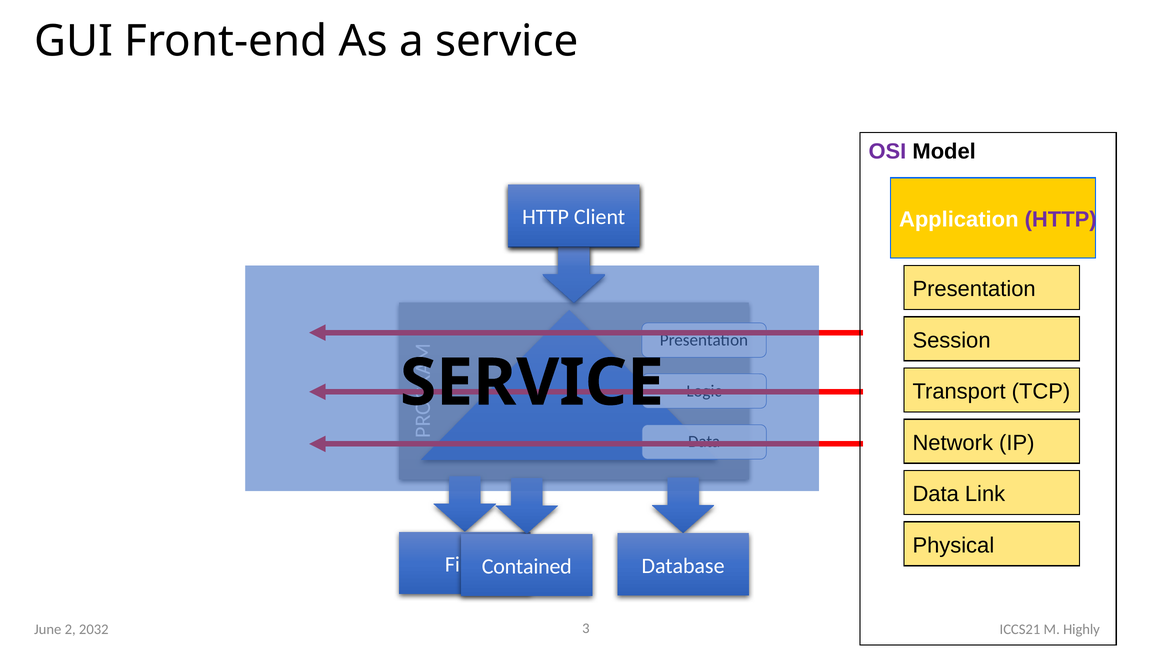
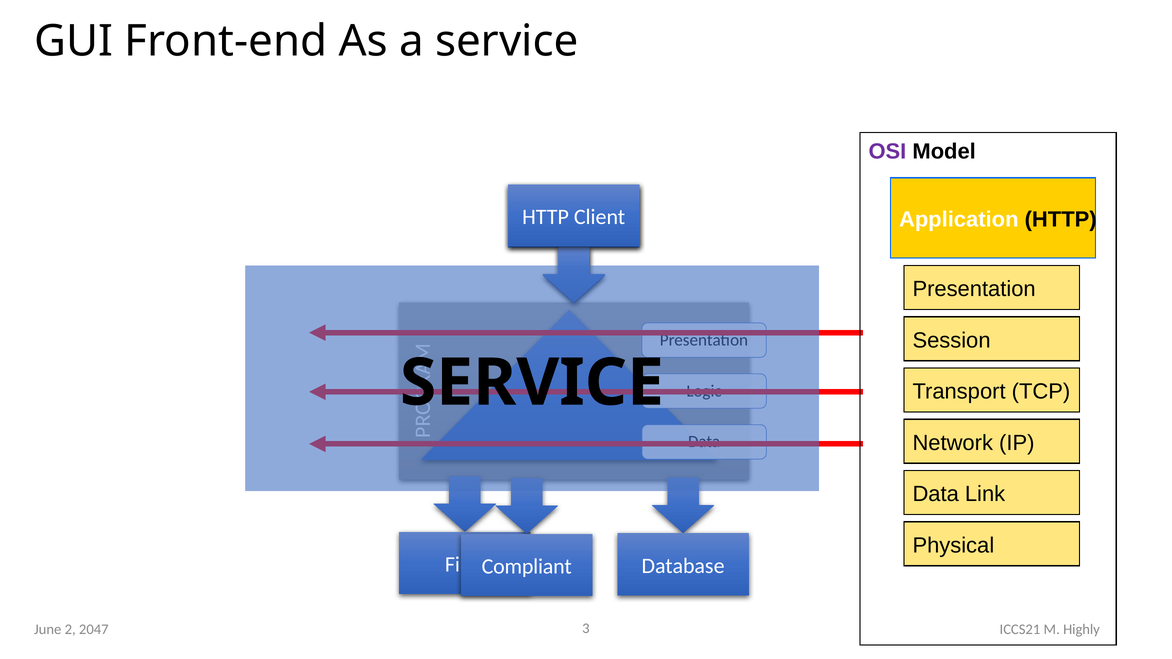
HTTP at (1061, 219) colour: purple -> black
Contained: Contained -> Compliant
2032: 2032 -> 2047
